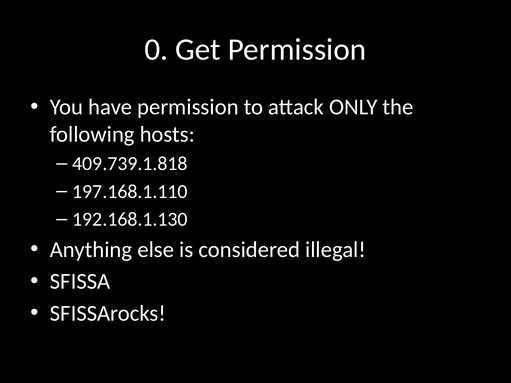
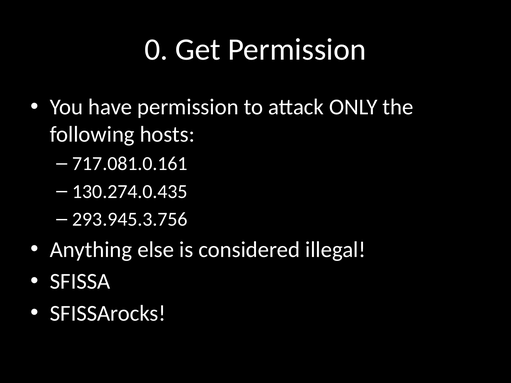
409.739.1.818: 409.739.1.818 -> 717.081.0.161
197.168.1.110: 197.168.1.110 -> 130.274.0.435
192.168.1.130: 192.168.1.130 -> 293.945.3.756
